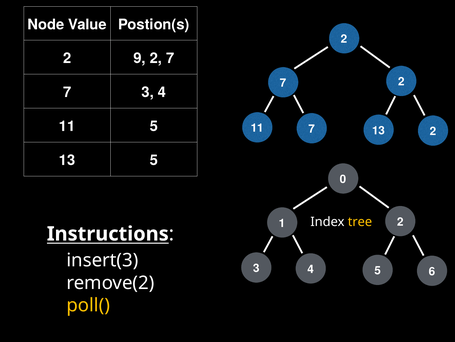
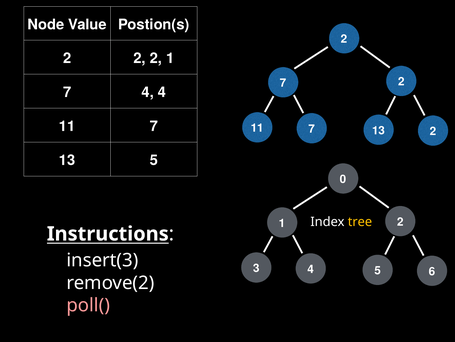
9 at (140, 58): 9 -> 2
7 at (170, 58): 7 -> 1
7 3: 3 -> 4
11 5: 5 -> 7
poll( colour: yellow -> pink
